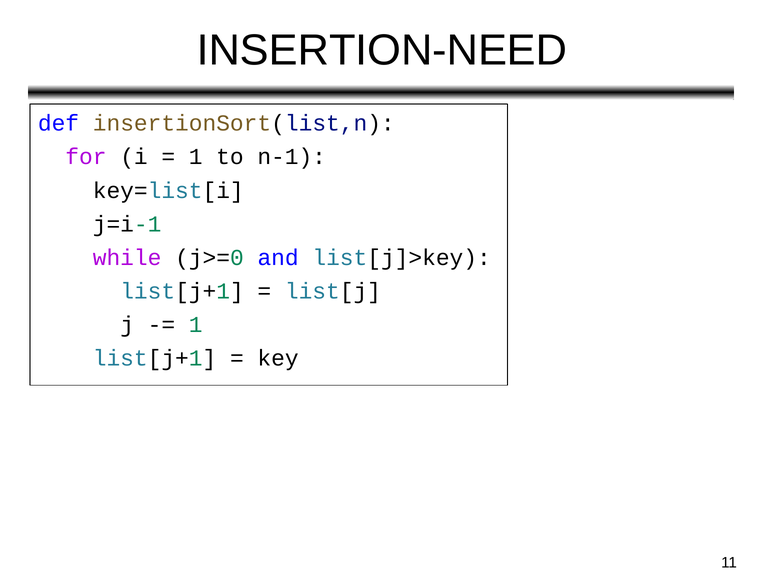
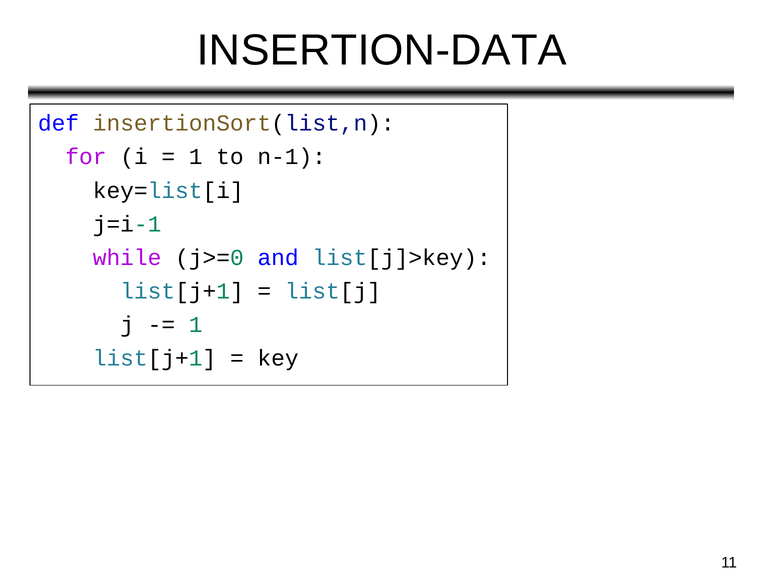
INSERTION-NEED: INSERTION-NEED -> INSERTION-DATA
